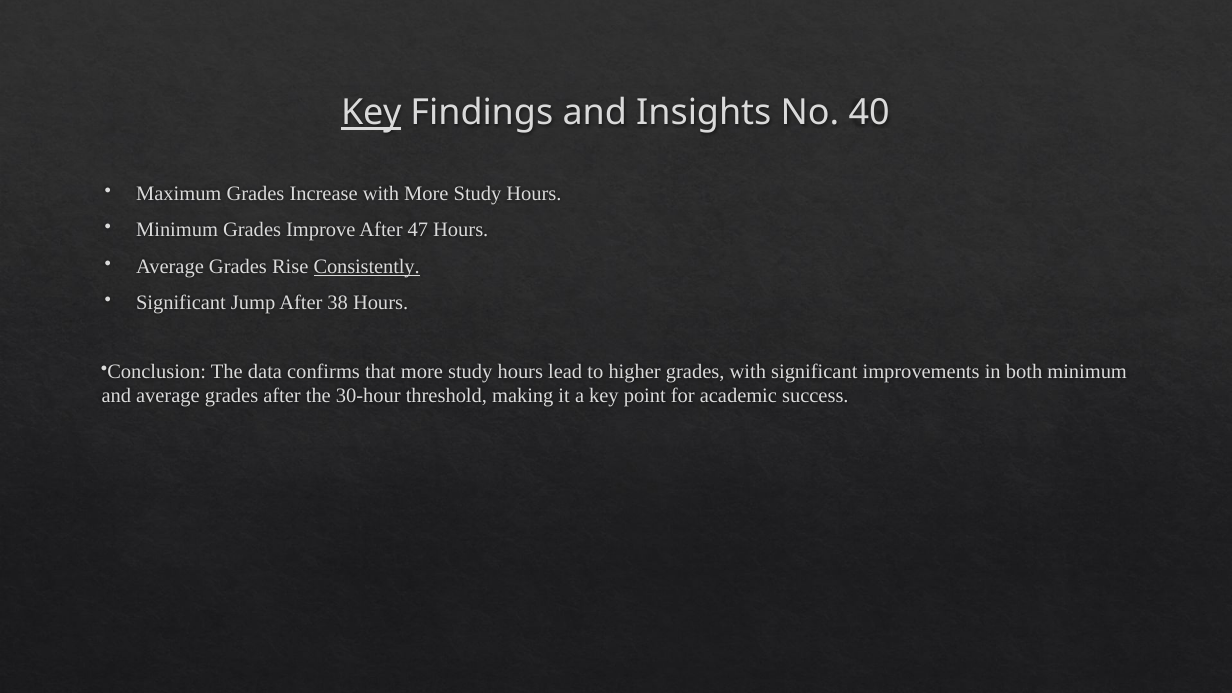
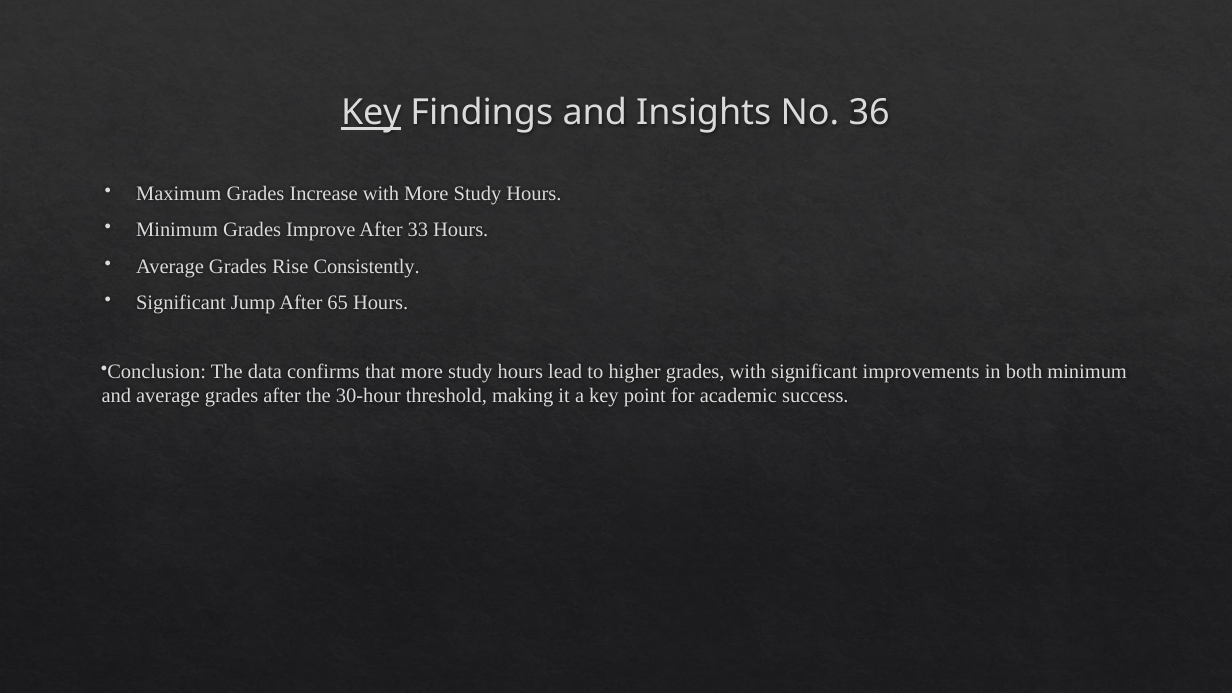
40: 40 -> 36
47: 47 -> 33
Consistently underline: present -> none
38: 38 -> 65
